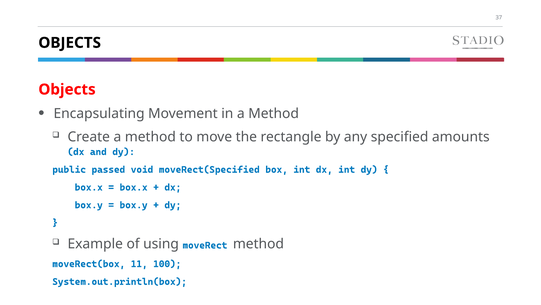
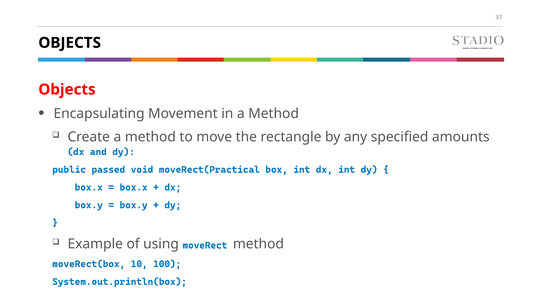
moveRect(Specified: moveRect(Specified -> moveRect(Practical
11: 11 -> 10
